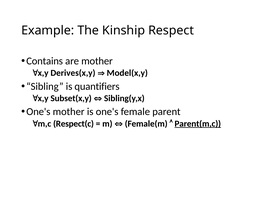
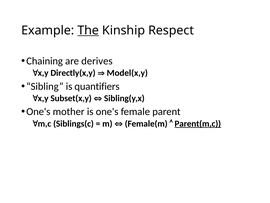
The underline: none -> present
Contains: Contains -> Chaining
are mother: mother -> derives
Derives(x,y: Derives(x,y -> Directly(x,y
Respect(c: Respect(c -> Siblings(c
